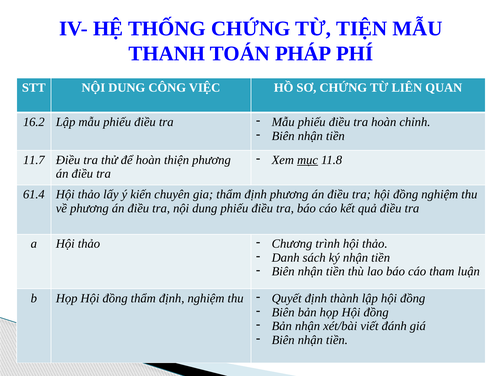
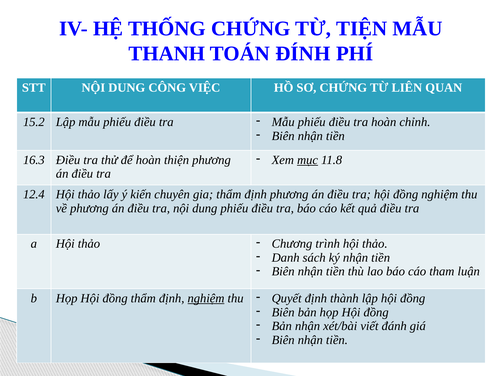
PHÁP: PHÁP -> ĐÍNH
16.2: 16.2 -> 15.2
11.7: 11.7 -> 16.3
61.4: 61.4 -> 12.4
nghiệm at (206, 299) underline: none -> present
